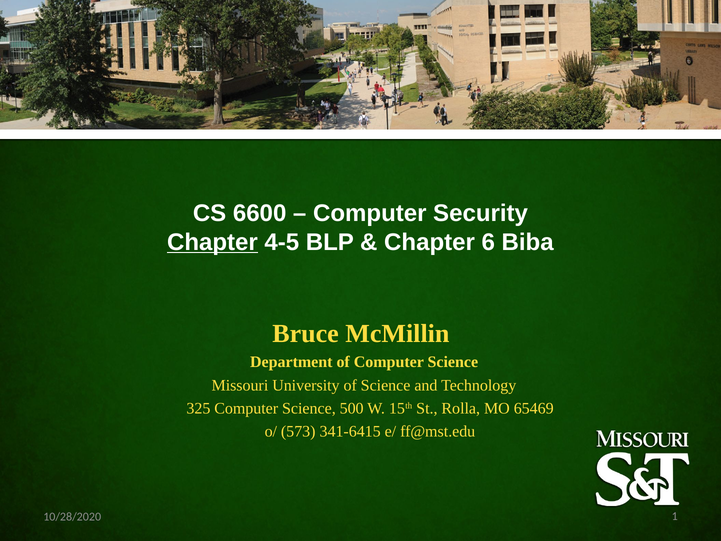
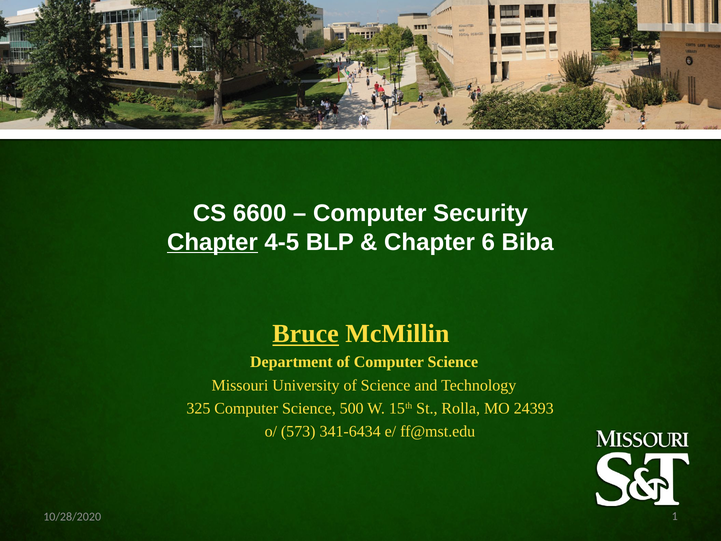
Bruce at (306, 334) underline: none -> present
65469: 65469 -> 24393
341-6415: 341-6415 -> 341-6434
